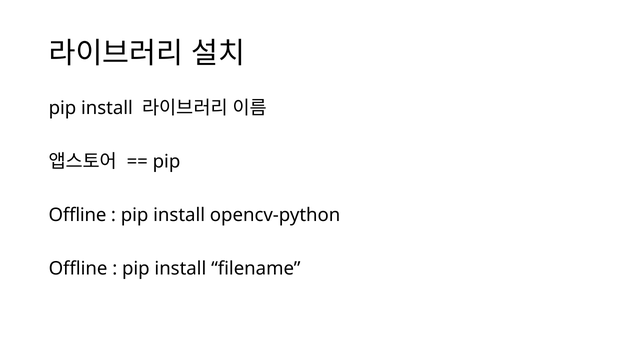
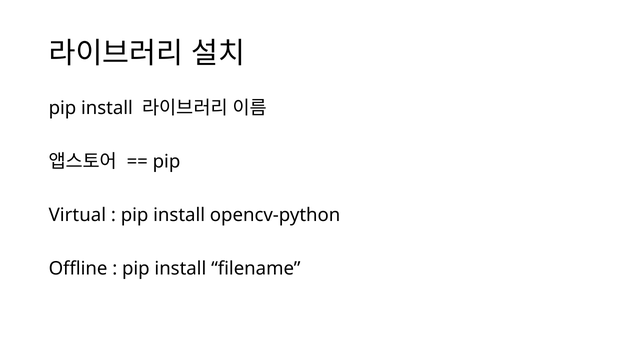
Offline at (78, 215): Offline -> Virtual
